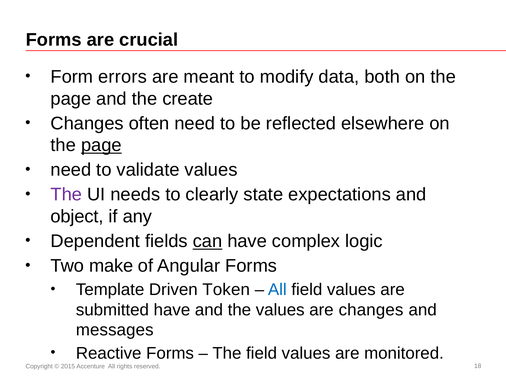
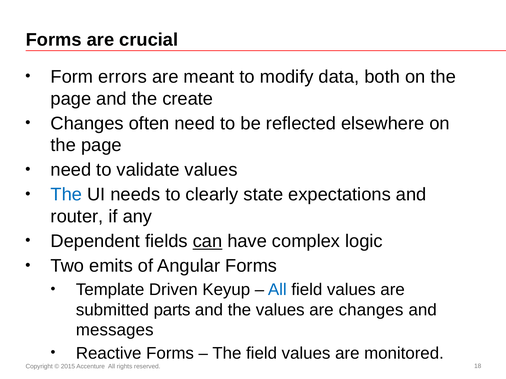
page at (101, 145) underline: present -> none
The at (66, 195) colour: purple -> blue
object: object -> router
make: make -> emits
Token: Token -> Keyup
submitted have: have -> parts
